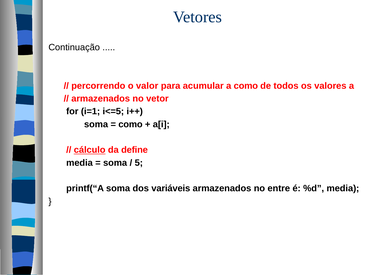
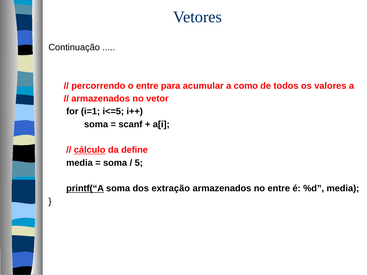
o valor: valor -> entre
como at (130, 124): como -> scanf
printf(“A underline: none -> present
variáveis: variáveis -> extração
